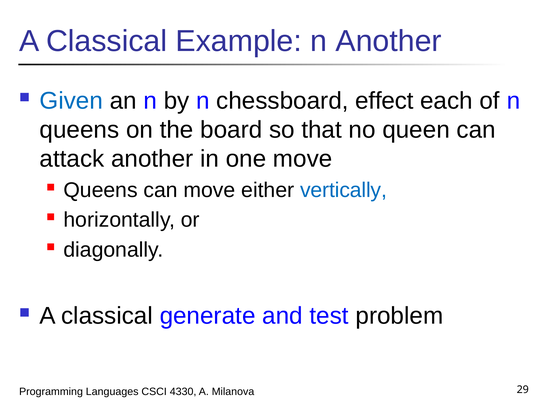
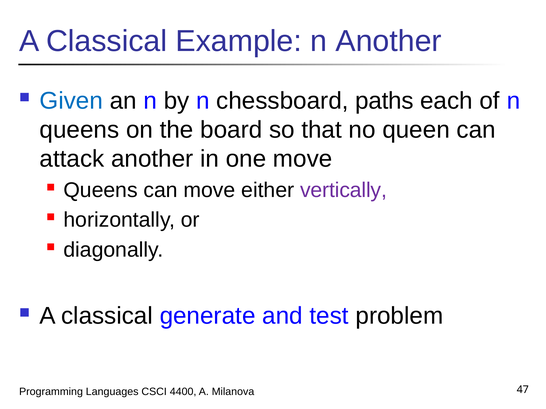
effect: effect -> paths
vertically colour: blue -> purple
4330: 4330 -> 4400
29: 29 -> 47
